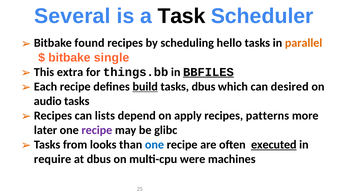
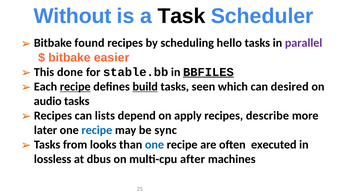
Several: Several -> Without
parallel colour: orange -> purple
single: single -> easier
extra: extra -> done
things.bb: things.bb -> stable.bb
recipe at (75, 86) underline: none -> present
tasks dbus: dbus -> seen
patterns: patterns -> describe
recipe at (97, 130) colour: purple -> blue
glibc: glibc -> sync
executed underline: present -> none
require: require -> lossless
were: were -> after
